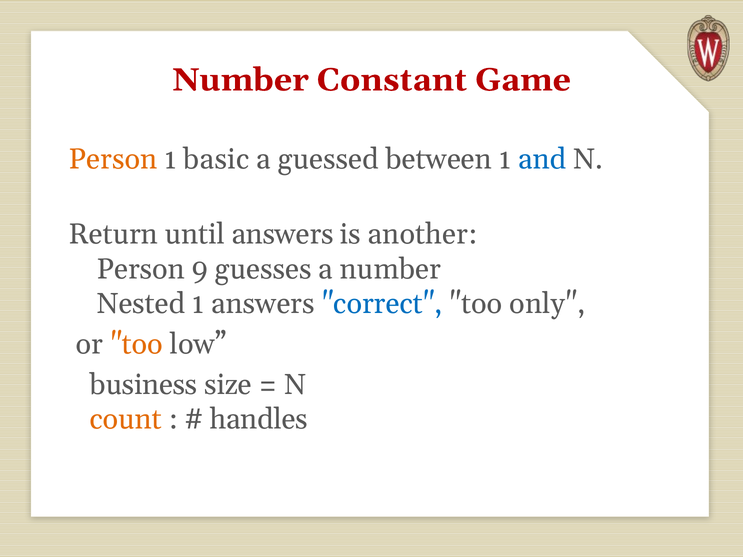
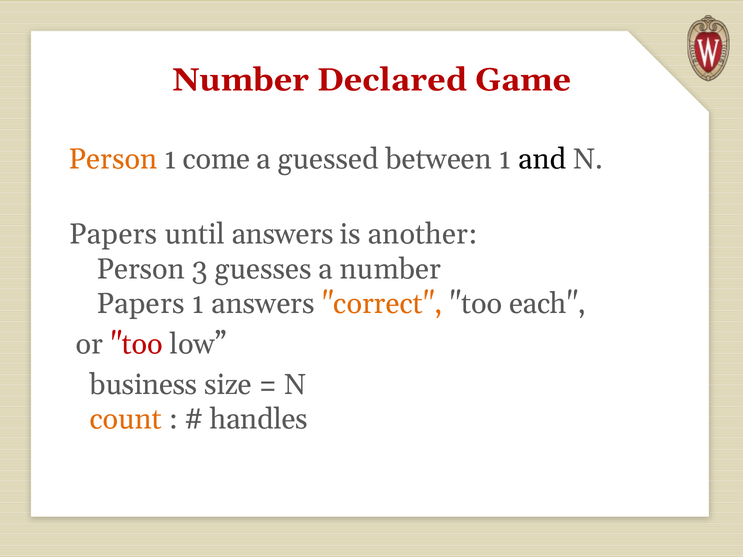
Constant: Constant -> Declared
basic: basic -> come
and colour: blue -> black
Return at (113, 234): Return -> Papers
9: 9 -> 3
Nested at (141, 304): Nested -> Papers
correct colour: blue -> orange
only: only -> each
too at (137, 344) colour: orange -> red
